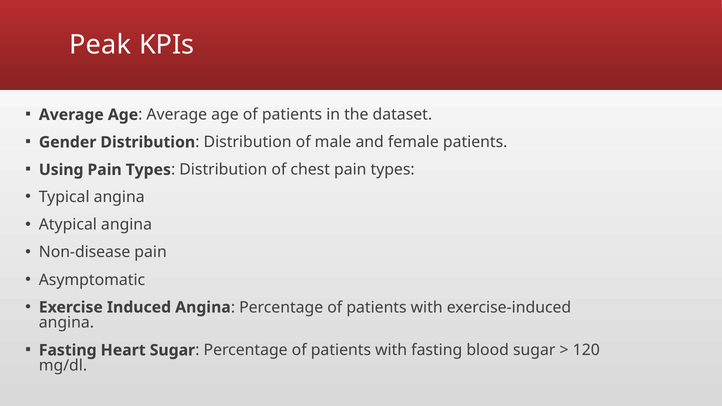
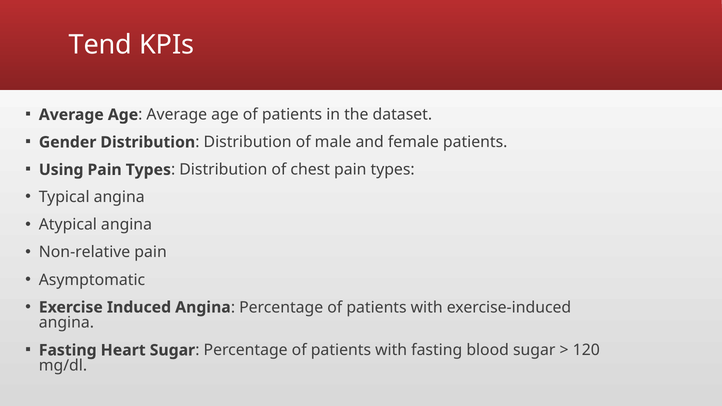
Peak: Peak -> Tend
Non-disease: Non-disease -> Non-relative
